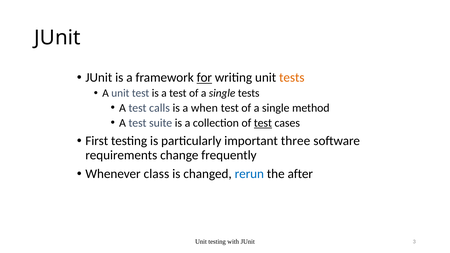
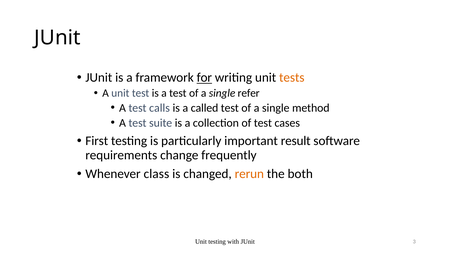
single tests: tests -> refer
when: when -> called
test at (263, 123) underline: present -> none
three: three -> result
rerun colour: blue -> orange
after: after -> both
